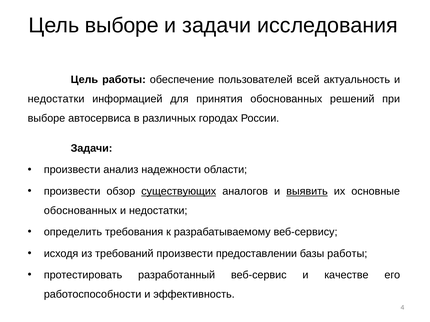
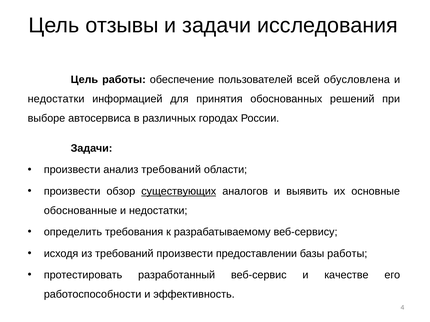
Цель выборе: выборе -> отзывы
актуальность: актуальность -> обусловлена
анализ надежности: надежности -> требований
выявить underline: present -> none
обоснованных at (80, 211): обоснованных -> обоснованные
